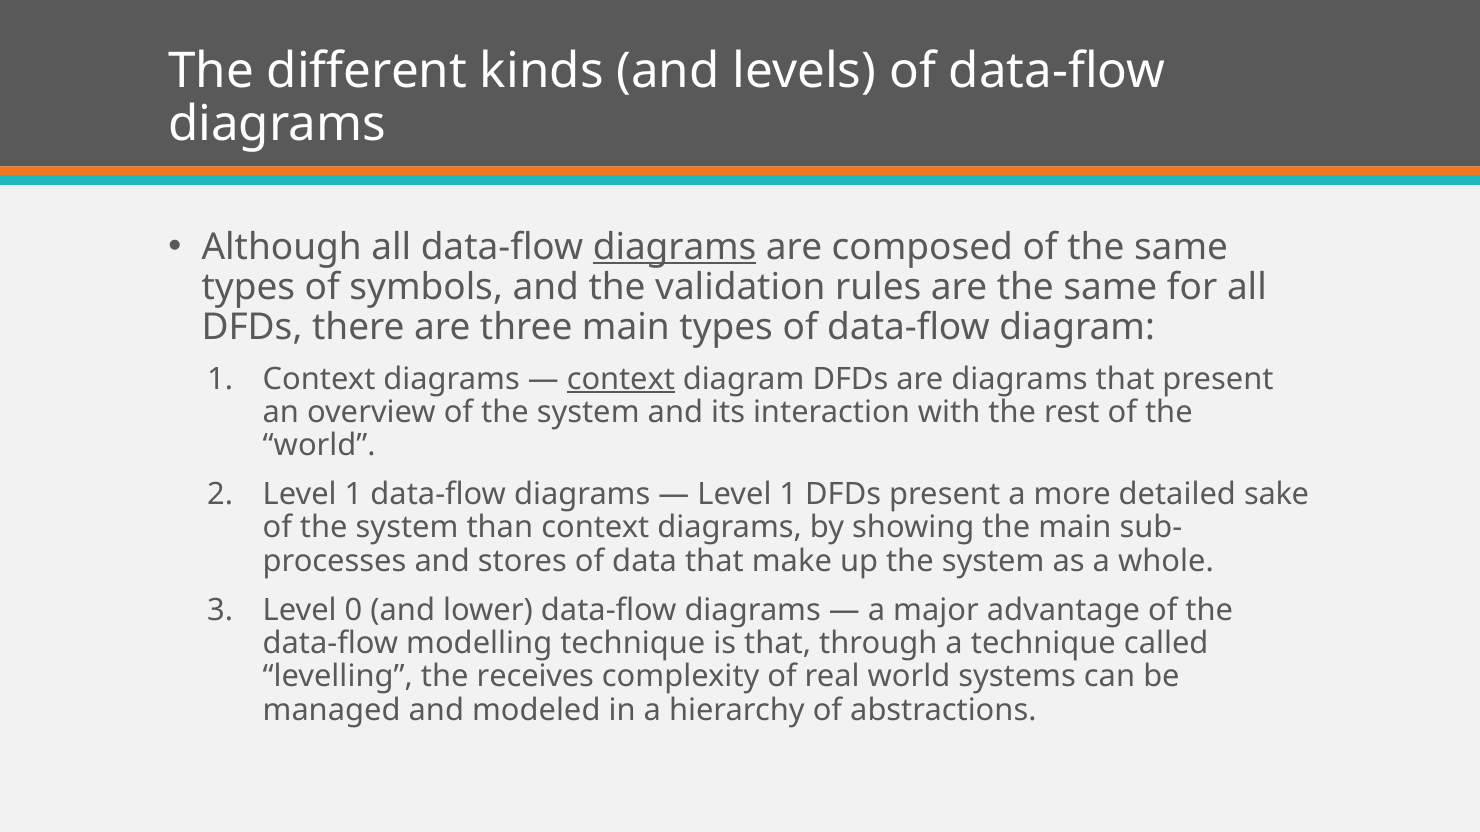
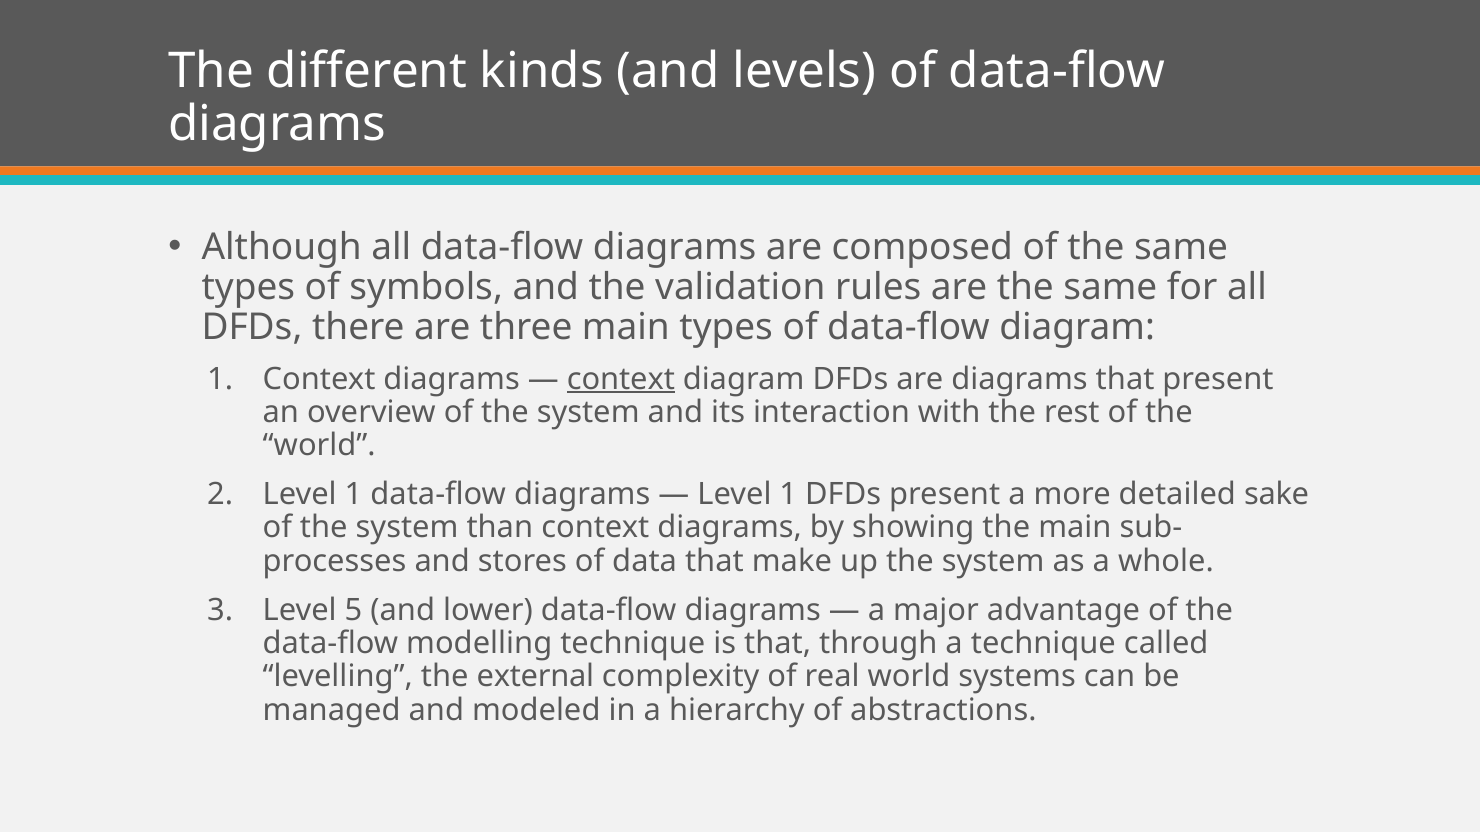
diagrams at (675, 247) underline: present -> none
0: 0 -> 5
receives: receives -> external
